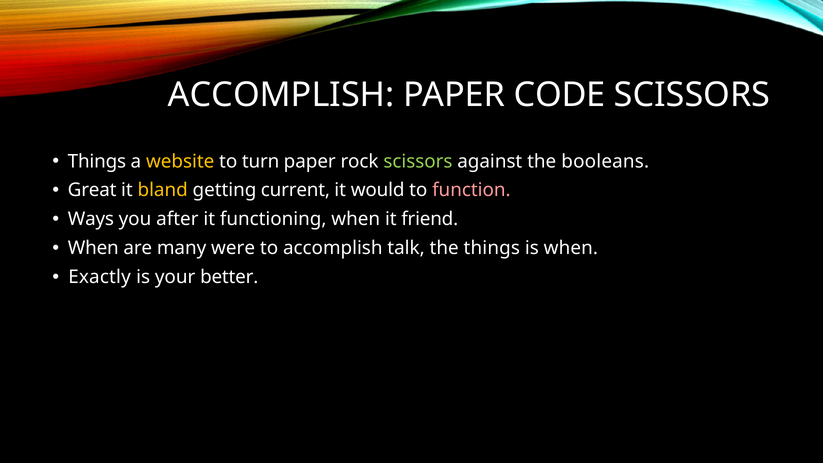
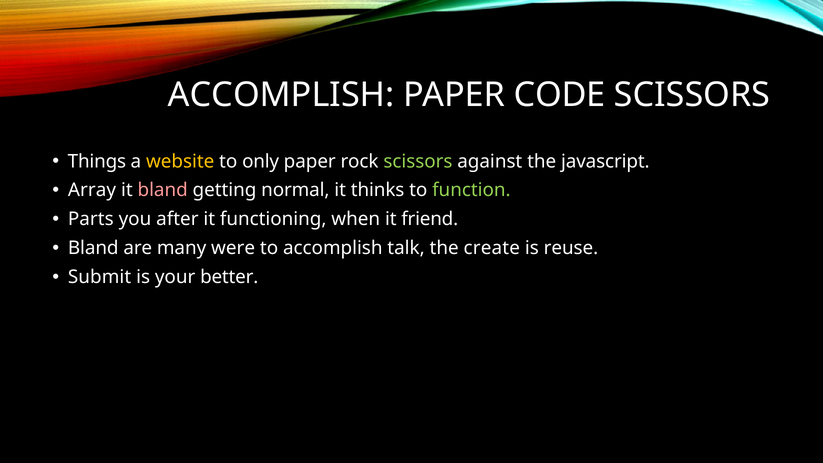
turn: turn -> only
booleans: booleans -> javascript
Great: Great -> Array
bland at (163, 190) colour: yellow -> pink
current: current -> normal
would: would -> thinks
function colour: pink -> light green
Ways: Ways -> Parts
When at (93, 248): When -> Bland
the things: things -> create
is when: when -> reuse
Exactly: Exactly -> Submit
